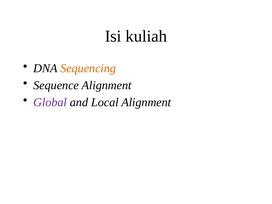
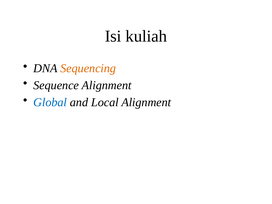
Global colour: purple -> blue
